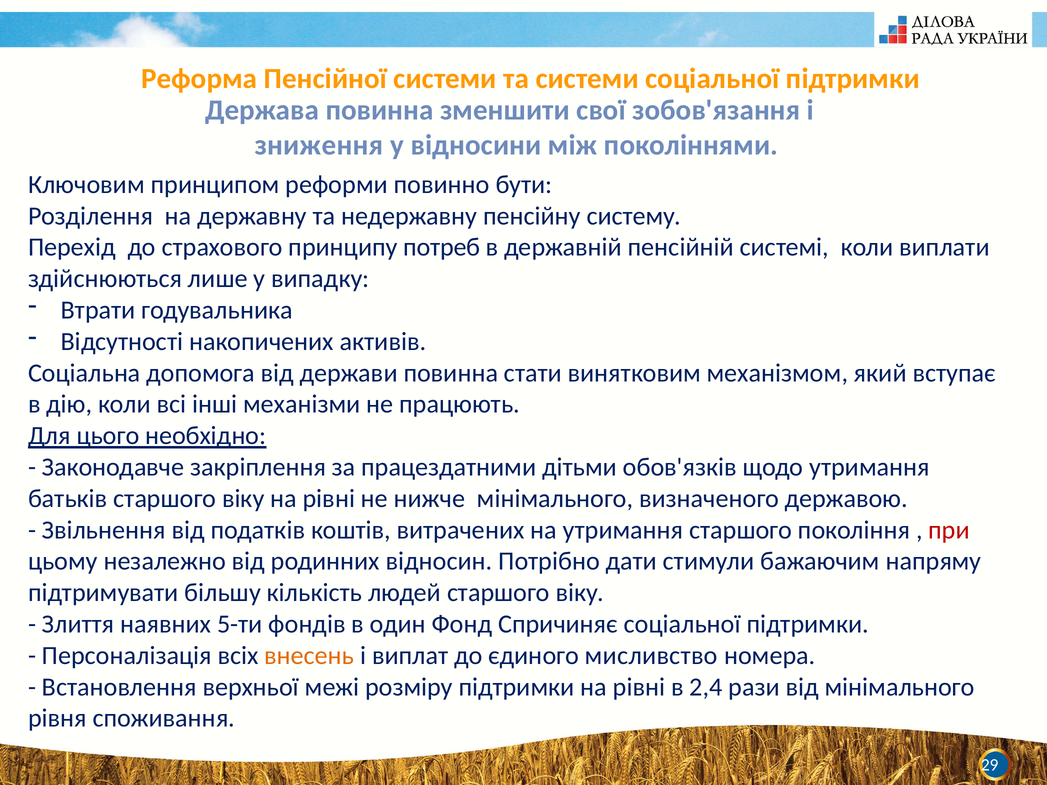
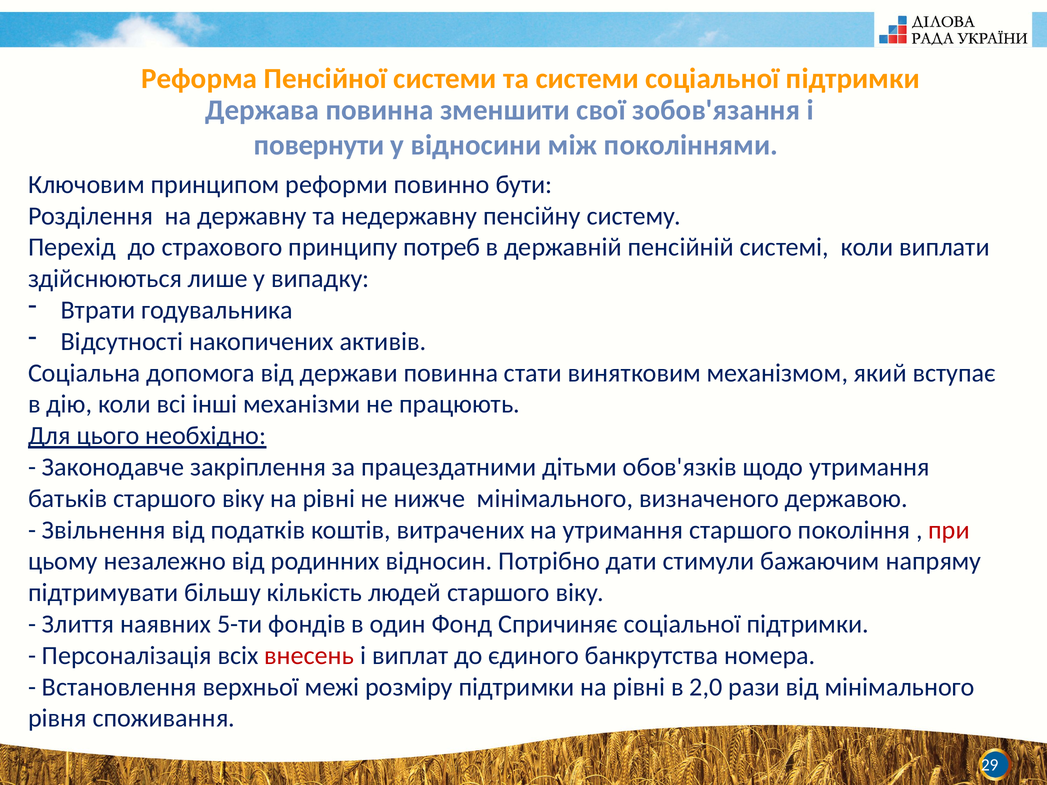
зниження: зниження -> повернути
внесень colour: orange -> red
мисливство: мисливство -> банкрутства
2,4: 2,4 -> 2,0
